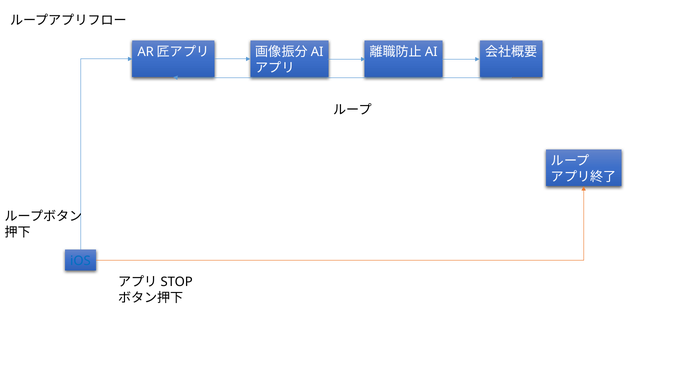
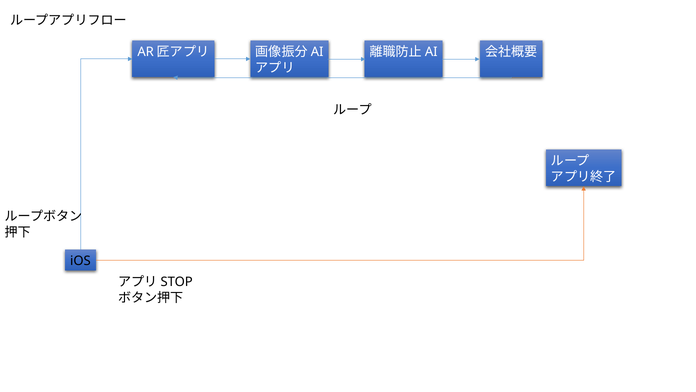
iOS colour: blue -> black
